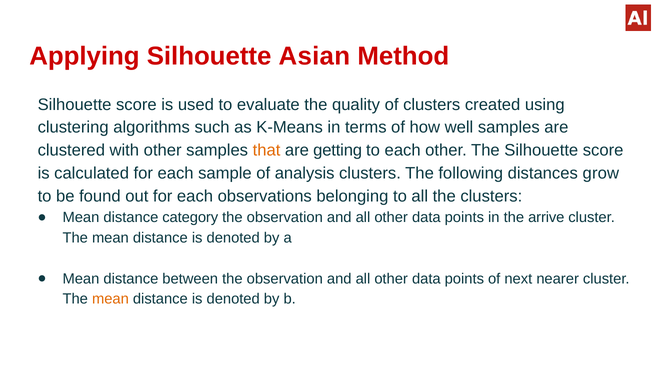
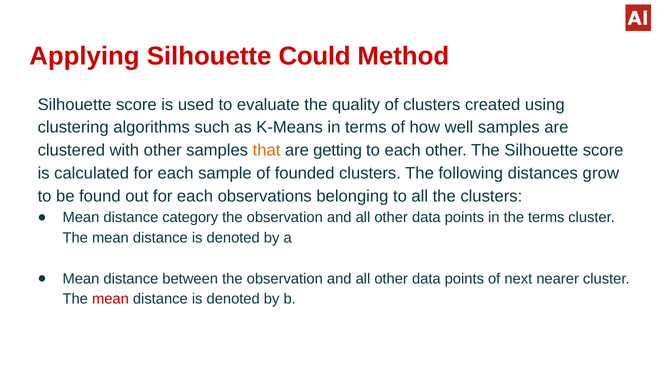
Asian: Asian -> Could
analysis: analysis -> founded
the arrive: arrive -> terms
mean at (110, 299) colour: orange -> red
